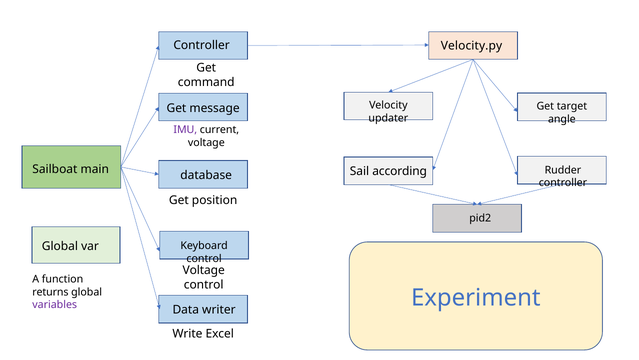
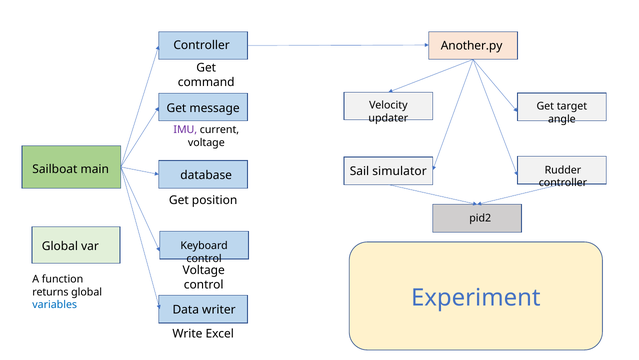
Velocity.py: Velocity.py -> Another.py
according: according -> simulator
variables colour: purple -> blue
